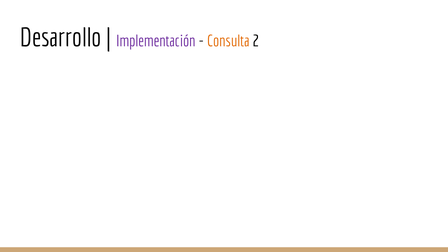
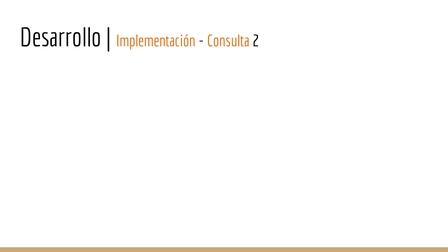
Implementación colour: purple -> orange
